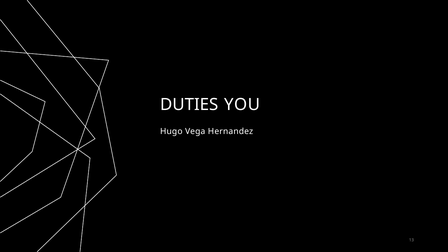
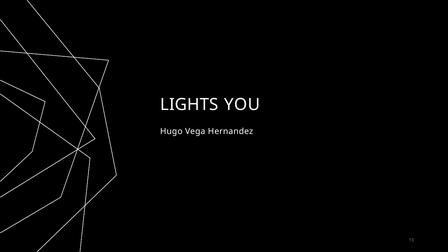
DUTIES: DUTIES -> LIGHTS
